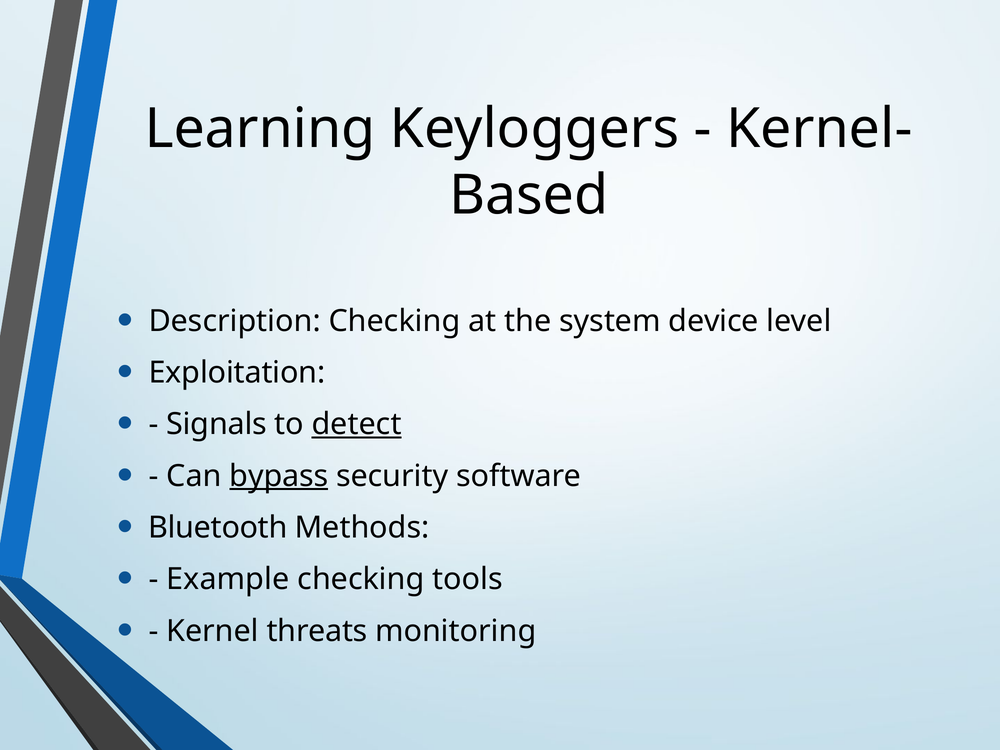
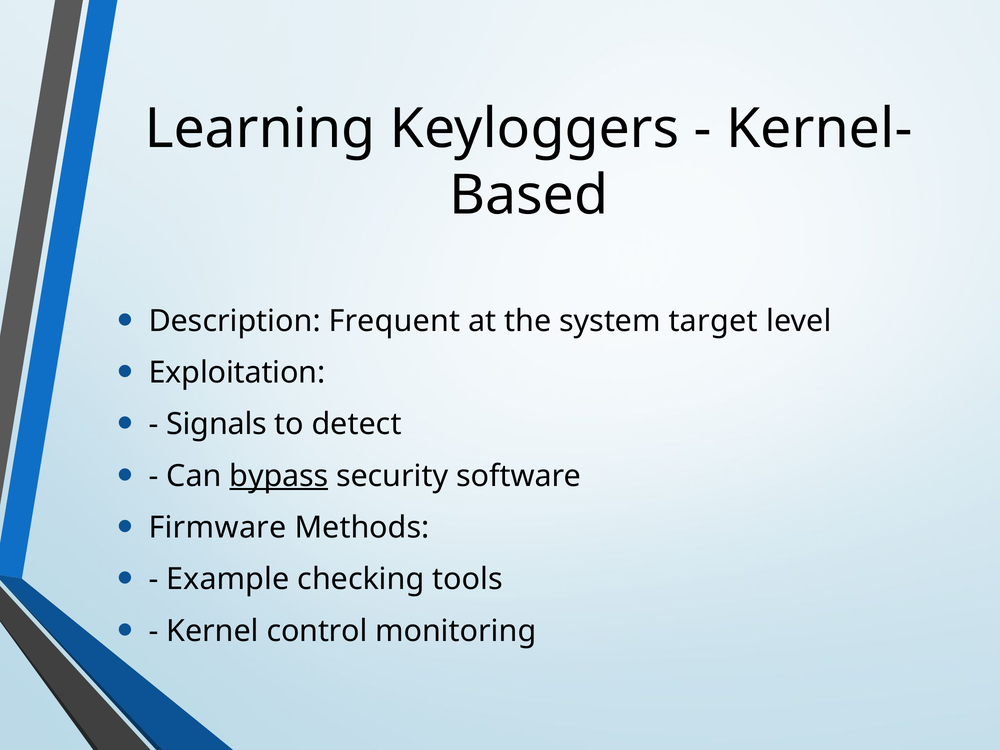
Description Checking: Checking -> Frequent
device: device -> target
detect underline: present -> none
Bluetooth: Bluetooth -> Firmware
threats: threats -> control
